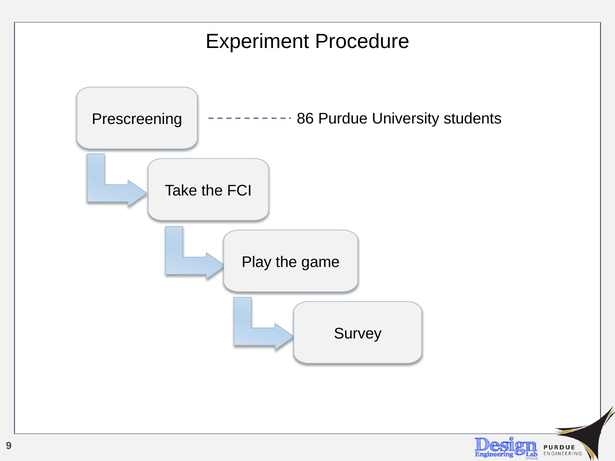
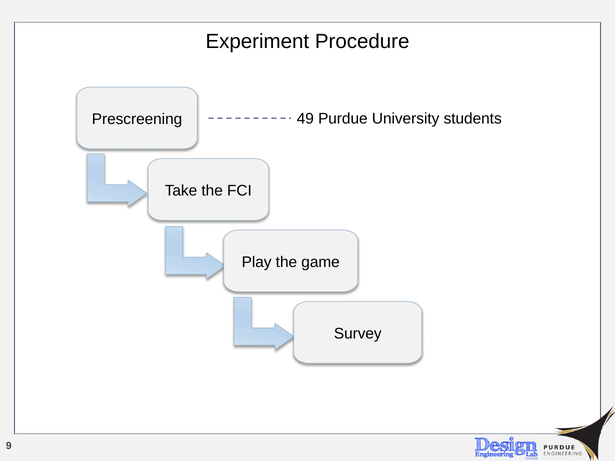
86: 86 -> 49
